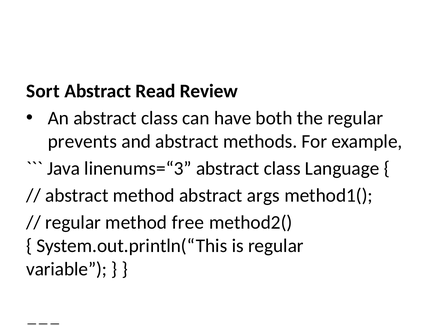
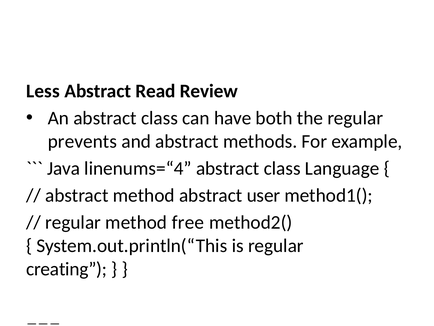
Sort: Sort -> Less
linenums=“3: linenums=“3 -> linenums=“4
abstract args: args -> user
variable: variable -> creating
